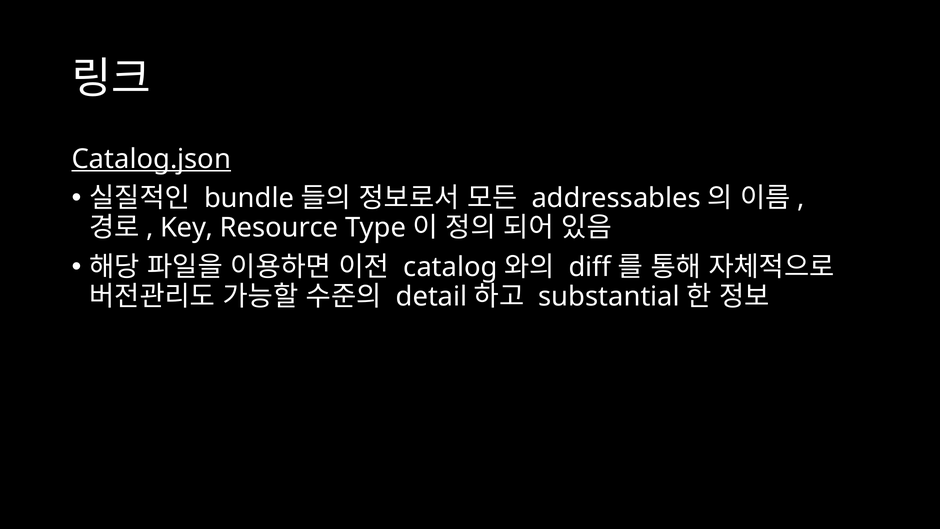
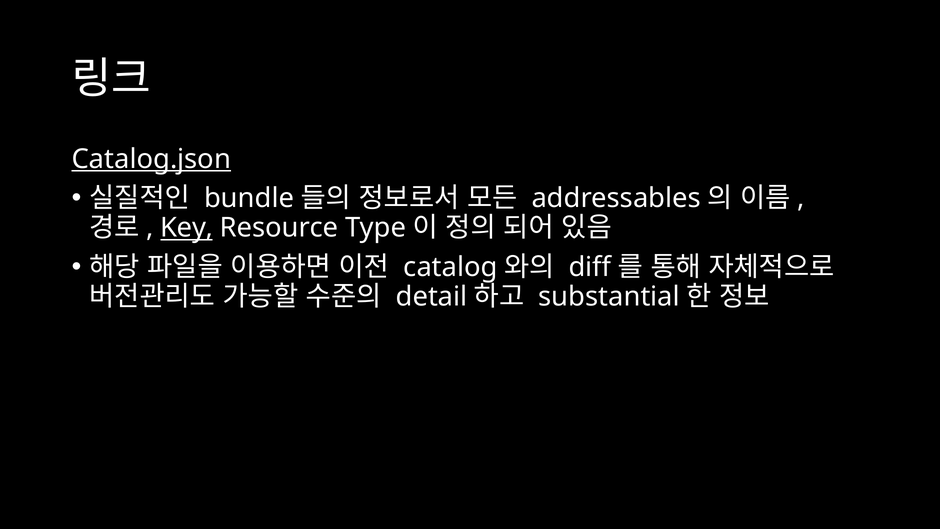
Key underline: none -> present
